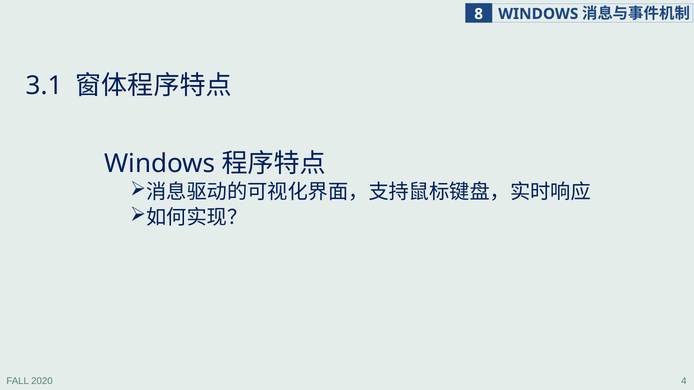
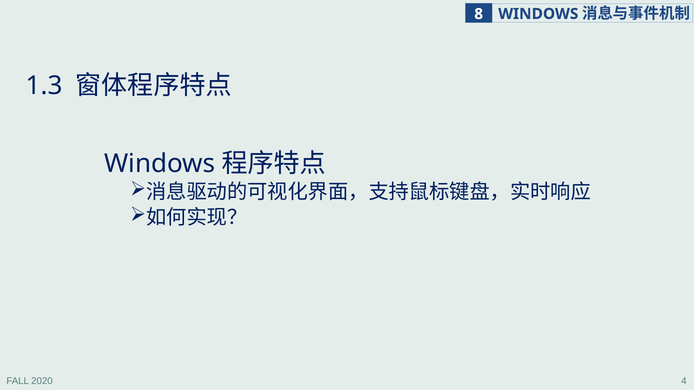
3.1: 3.1 -> 1.3
